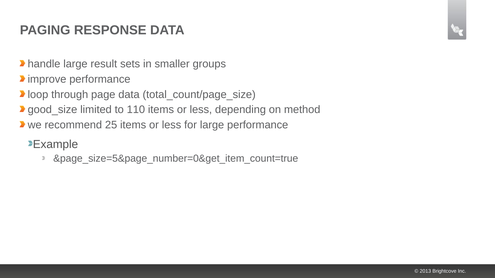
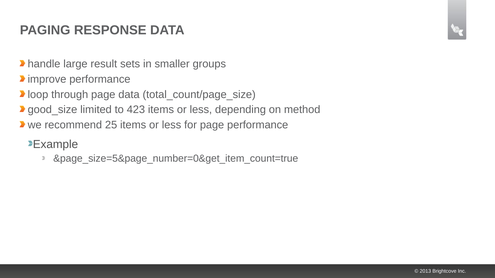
110: 110 -> 423
for large: large -> page
